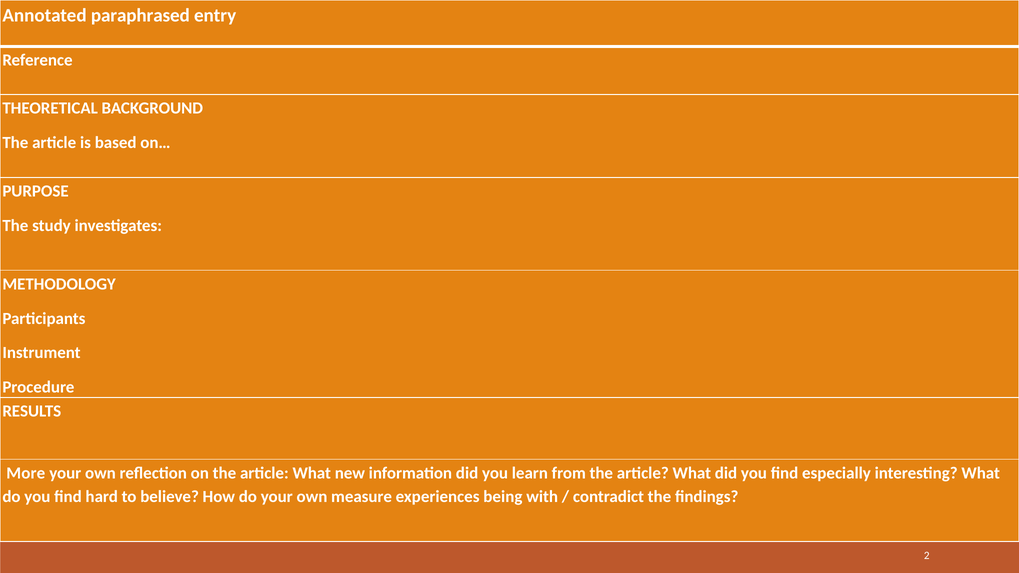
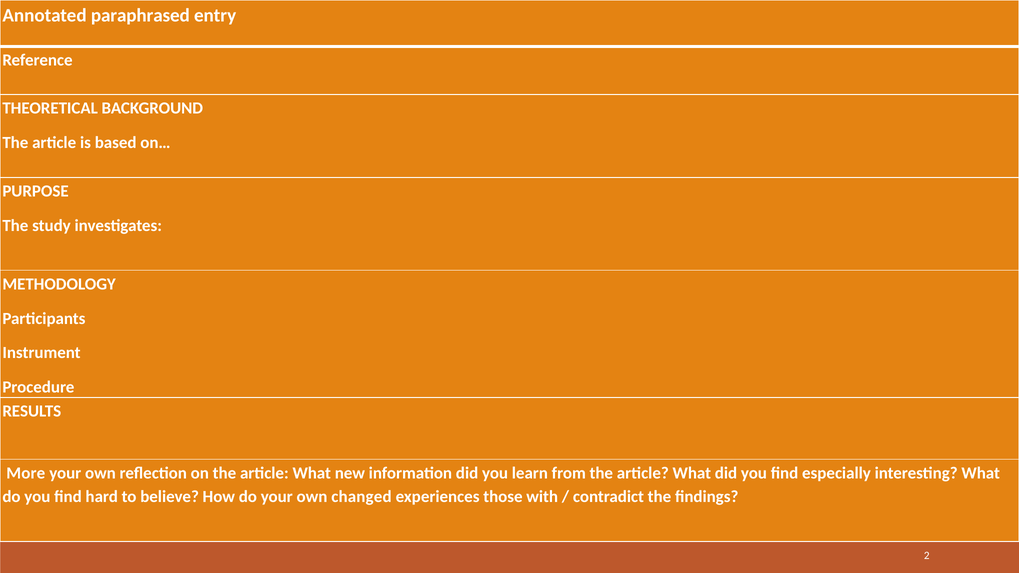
measure: measure -> changed
being: being -> those
